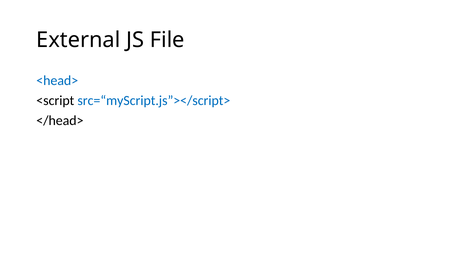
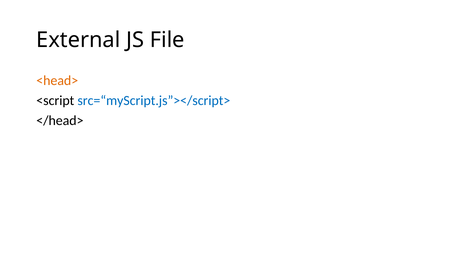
<head> colour: blue -> orange
